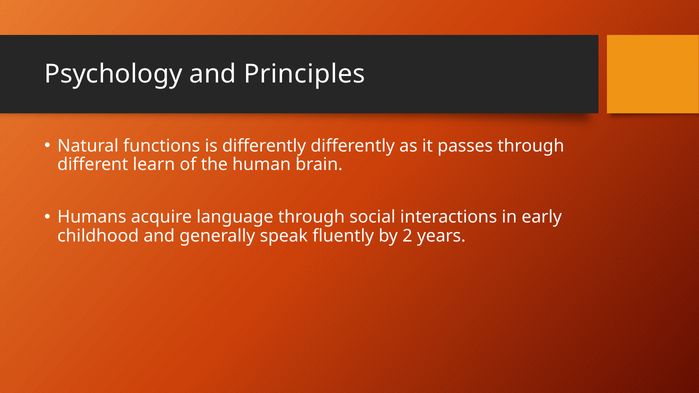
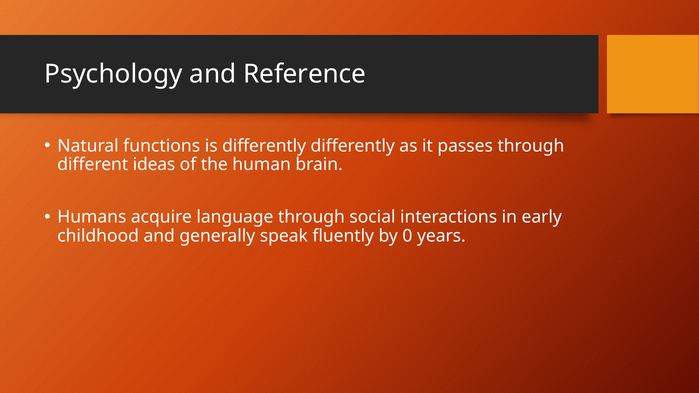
Principles: Principles -> Reference
learn: learn -> ideas
2: 2 -> 0
